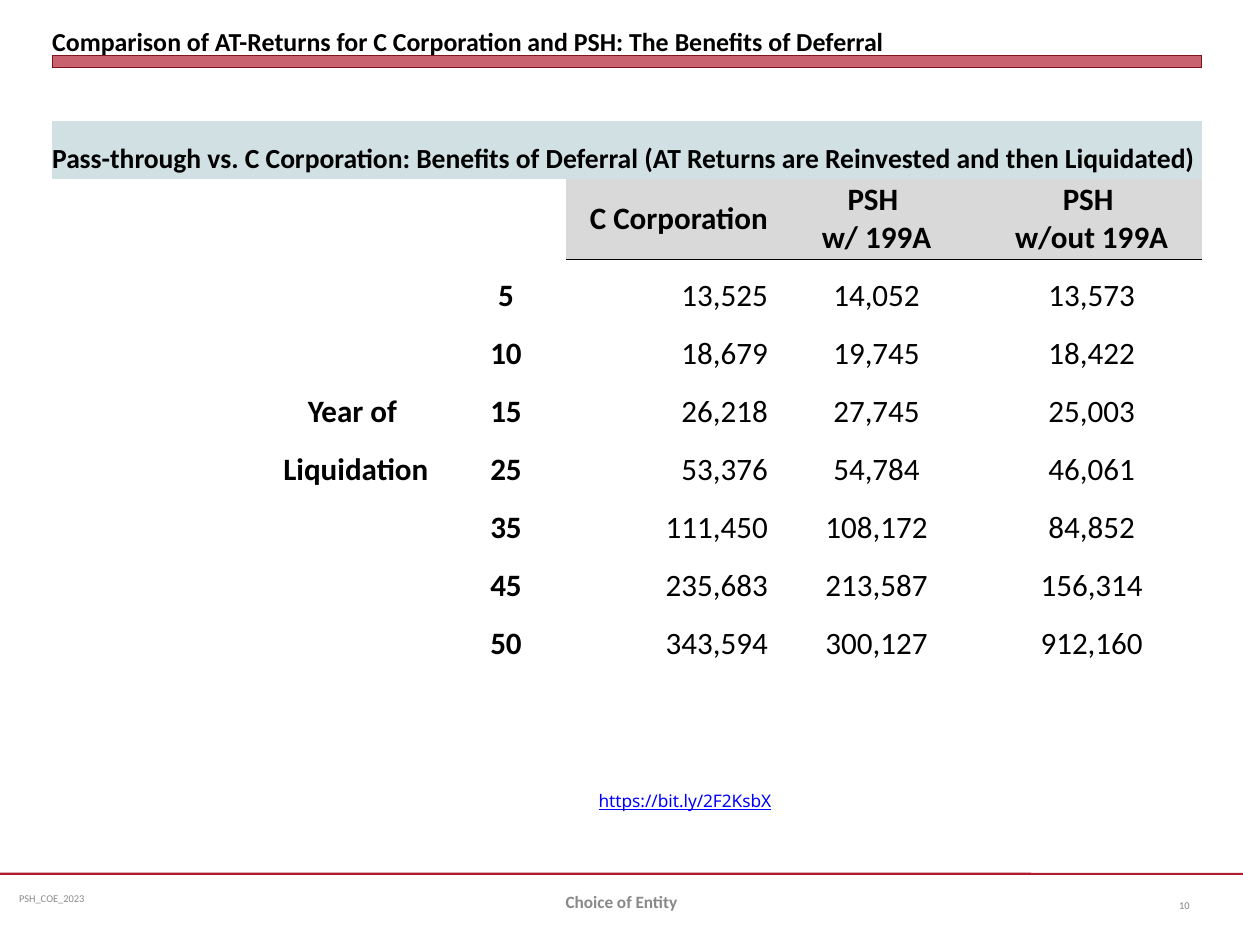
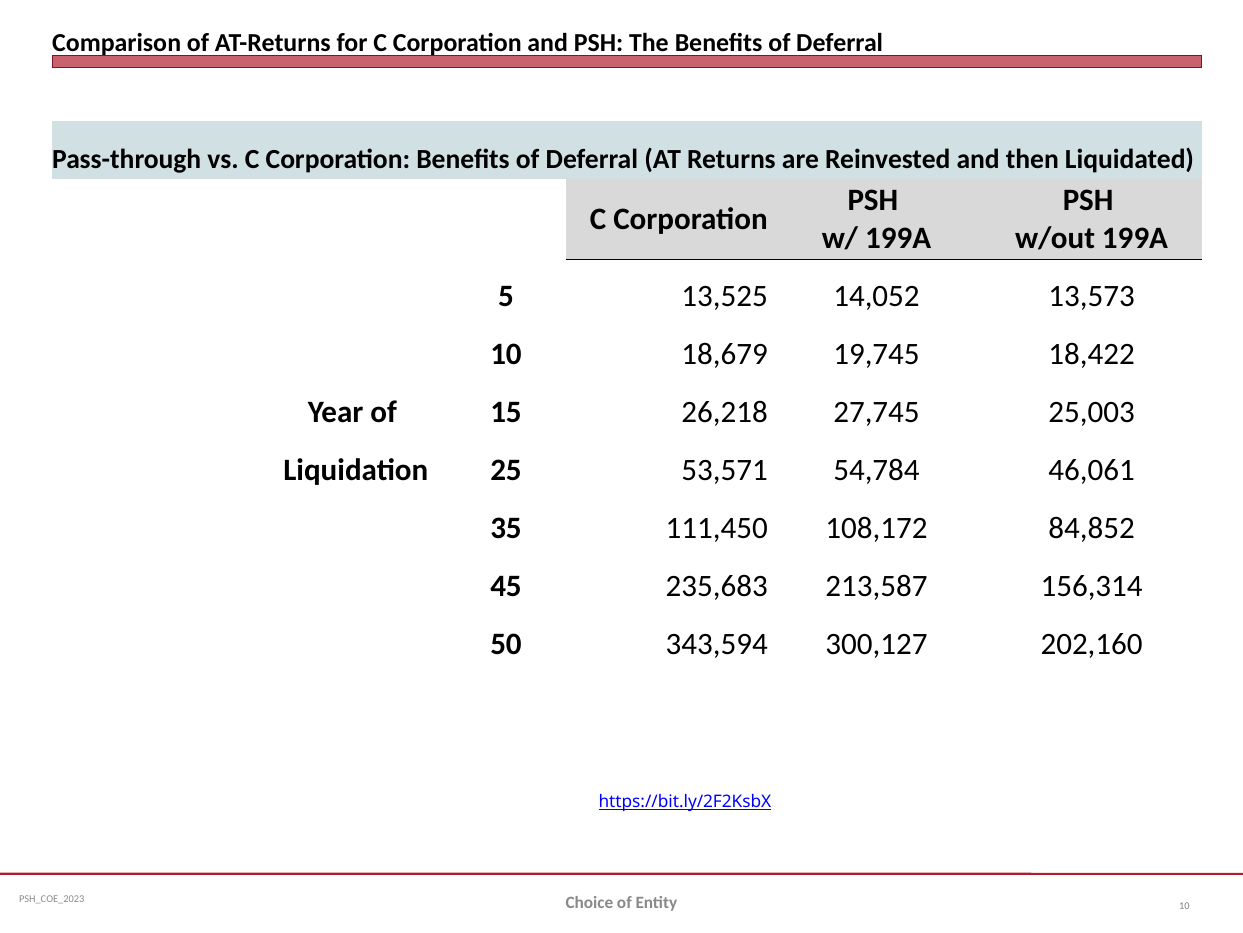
53,376: 53,376 -> 53,571
912,160: 912,160 -> 202,160
